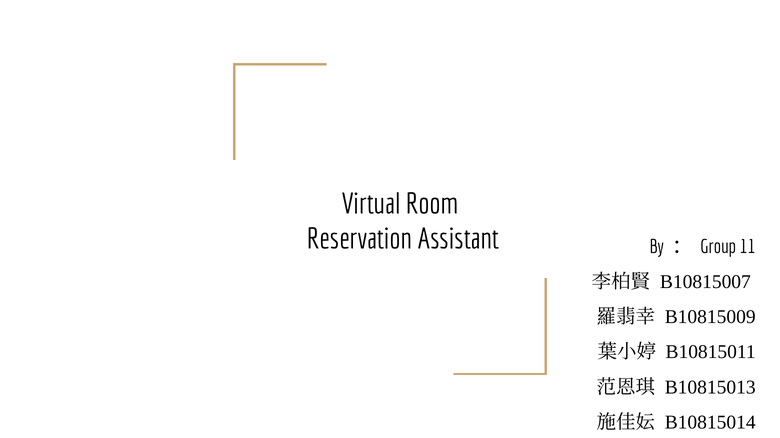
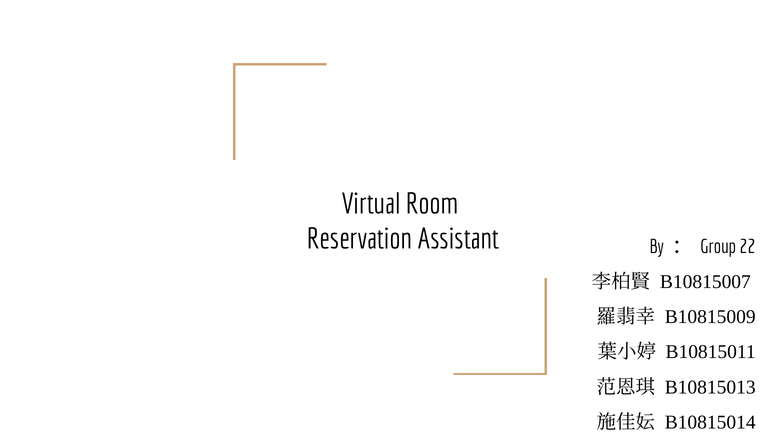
11: 11 -> 22
